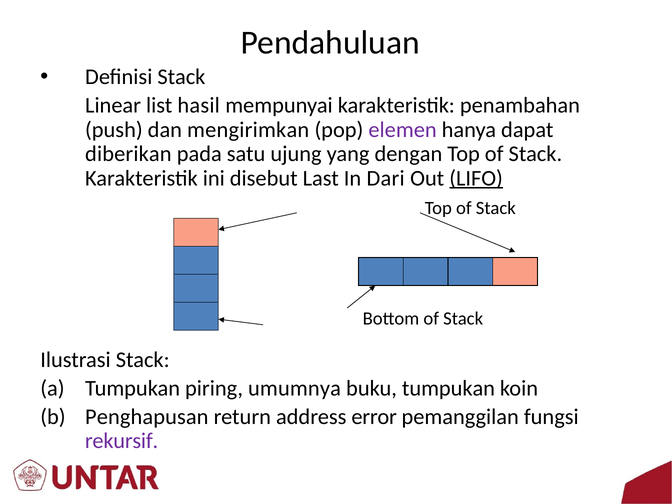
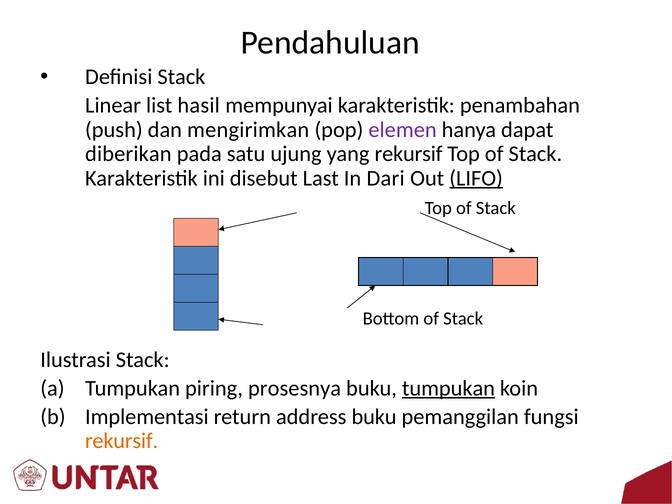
yang dengan: dengan -> rekursif
umumnya: umumnya -> prosesnya
tumpukan at (448, 388) underline: none -> present
Penghapusan: Penghapusan -> Implementasi
address error: error -> buku
rekursif at (122, 441) colour: purple -> orange
